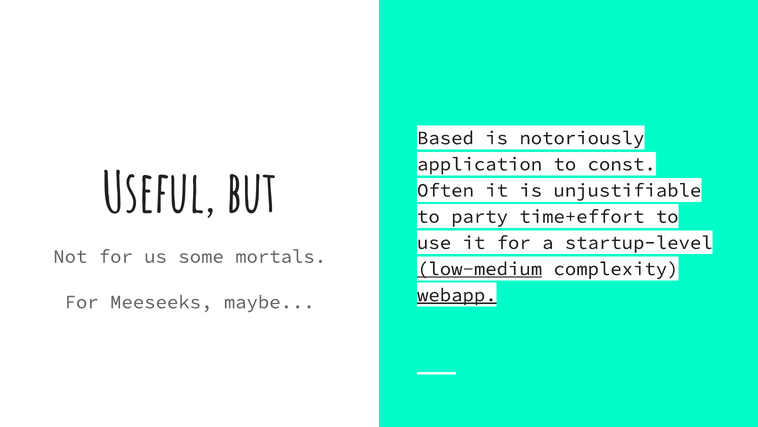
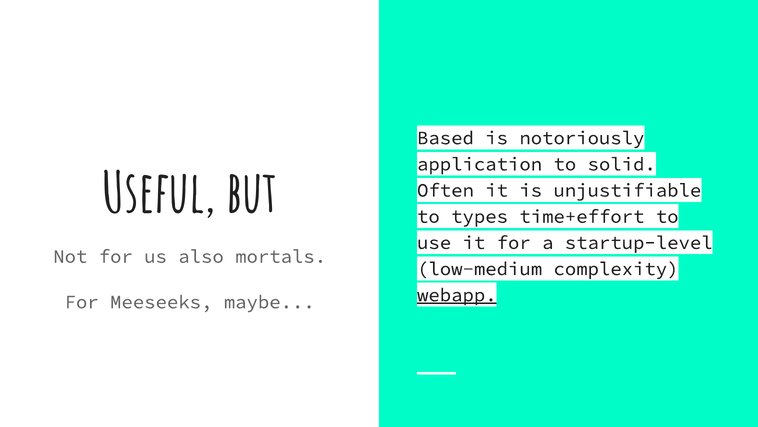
const: const -> solid
party: party -> types
some: some -> also
low-medium underline: present -> none
